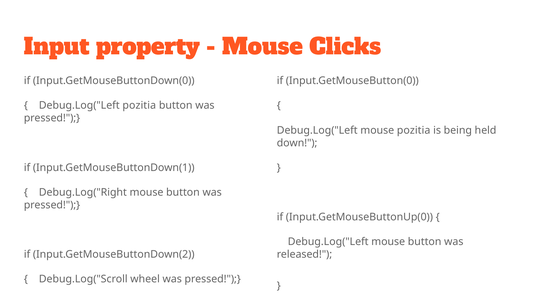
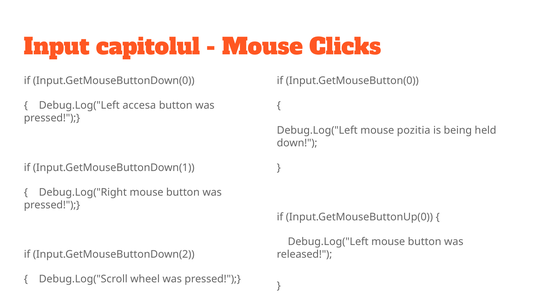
property: property -> capitolul
Debug.Log("Left pozitia: pozitia -> accesa
